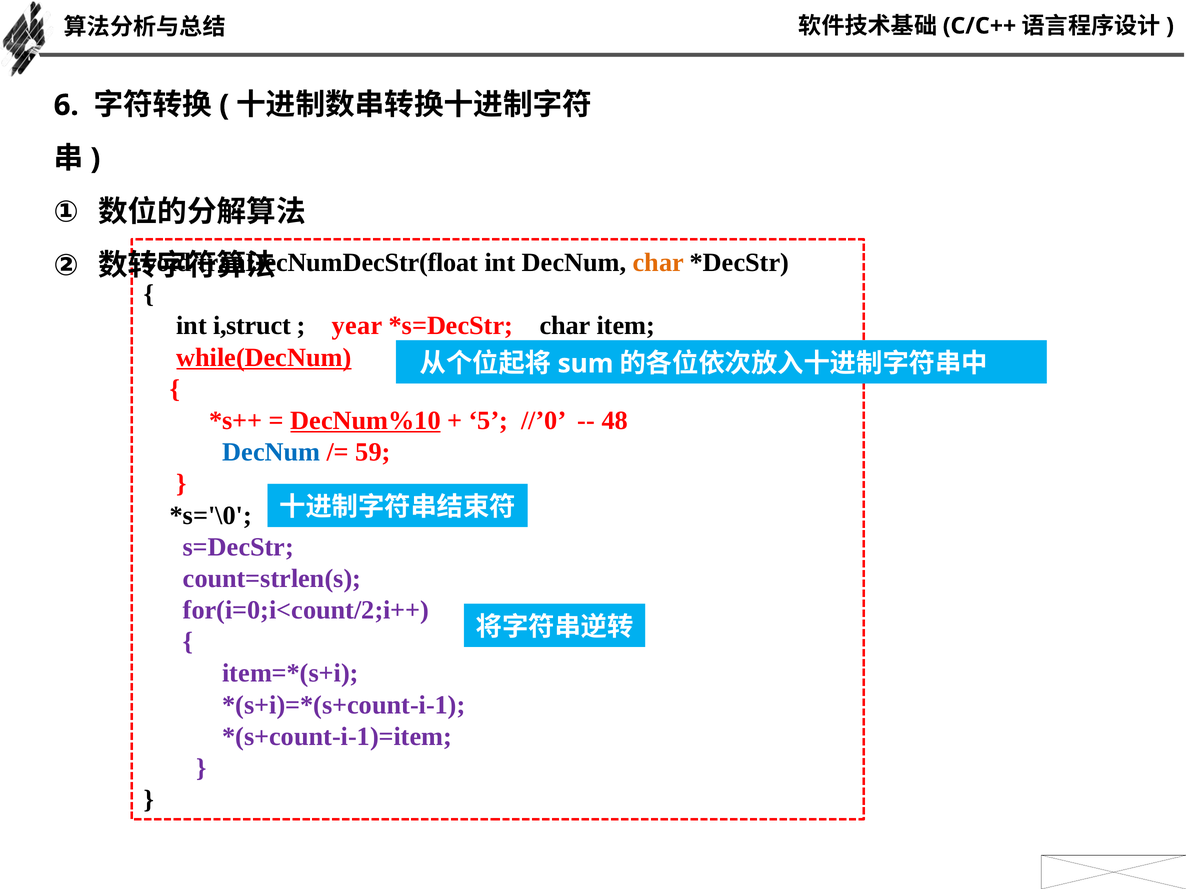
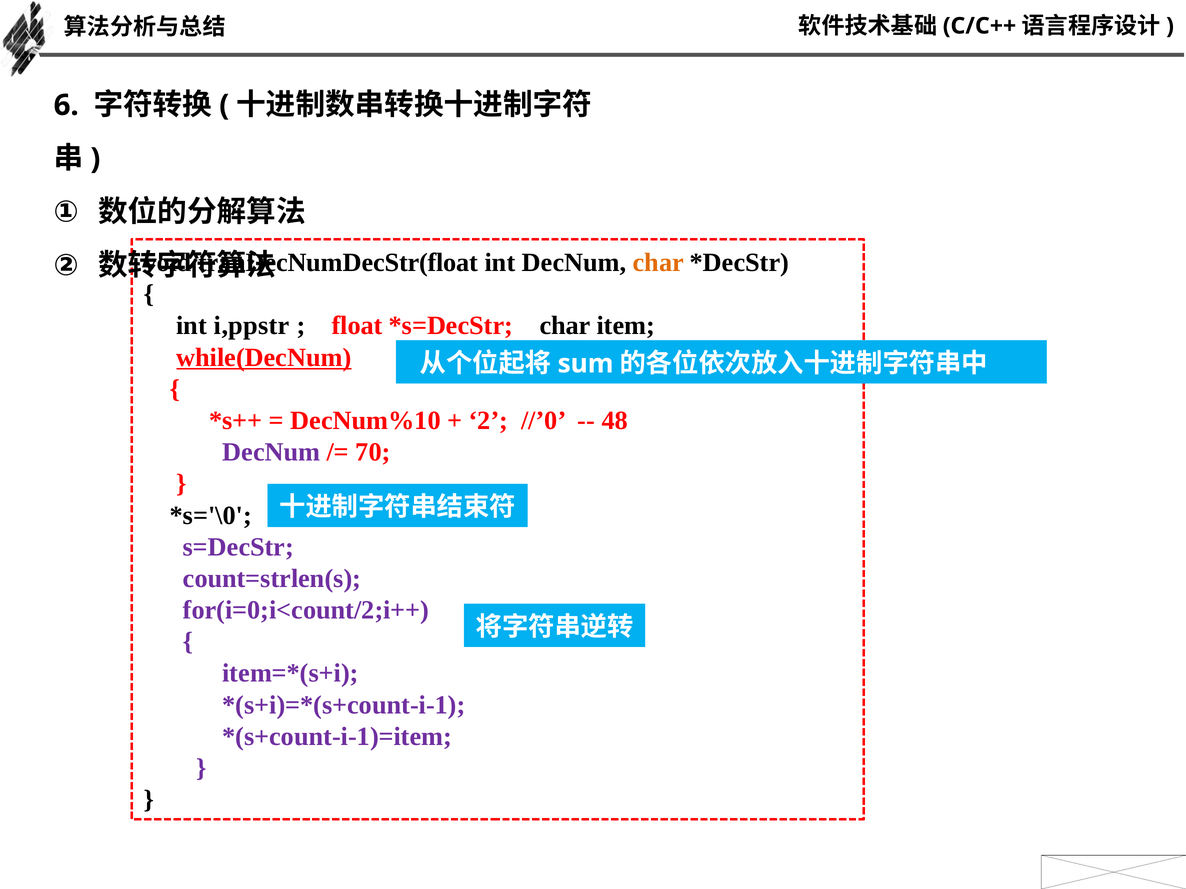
i,struct: i,struct -> i,ppstr
year: year -> float
DecNum%10 underline: present -> none
5: 5 -> 2
DecNum at (271, 452) colour: blue -> purple
59: 59 -> 70
